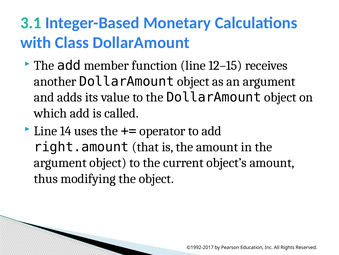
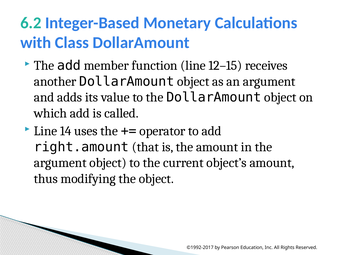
3.1: 3.1 -> 6.2
